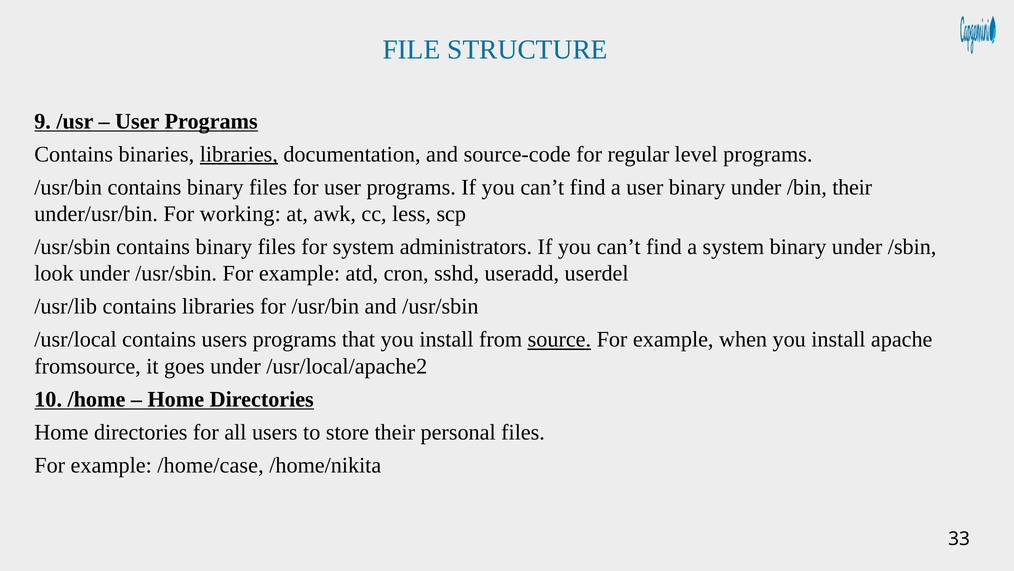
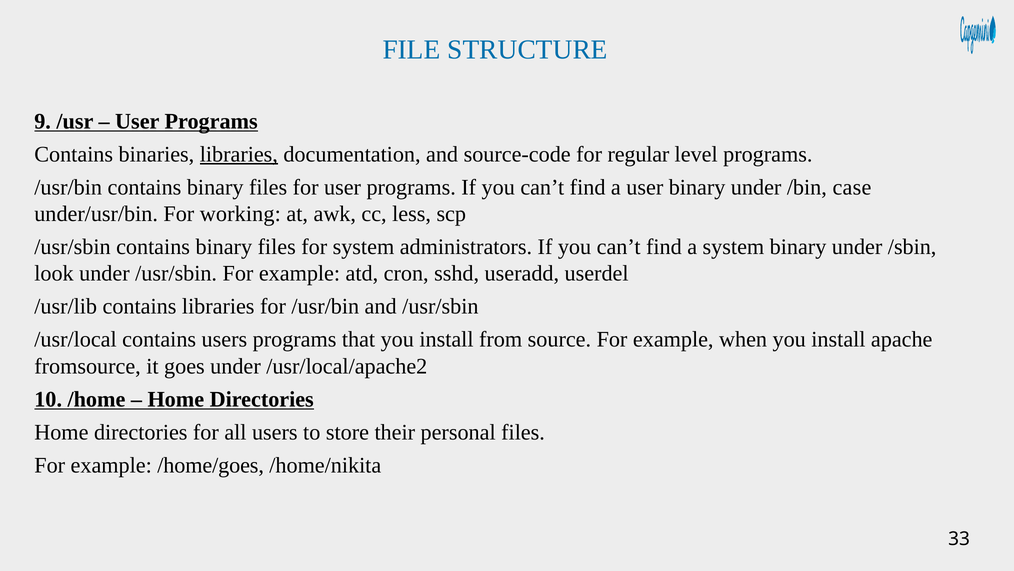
/bin their: their -> case
source underline: present -> none
/home/case: /home/case -> /home/goes
